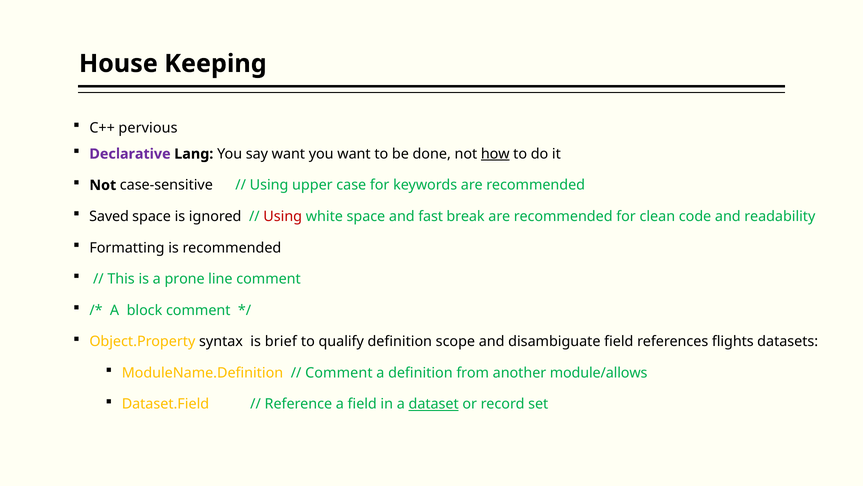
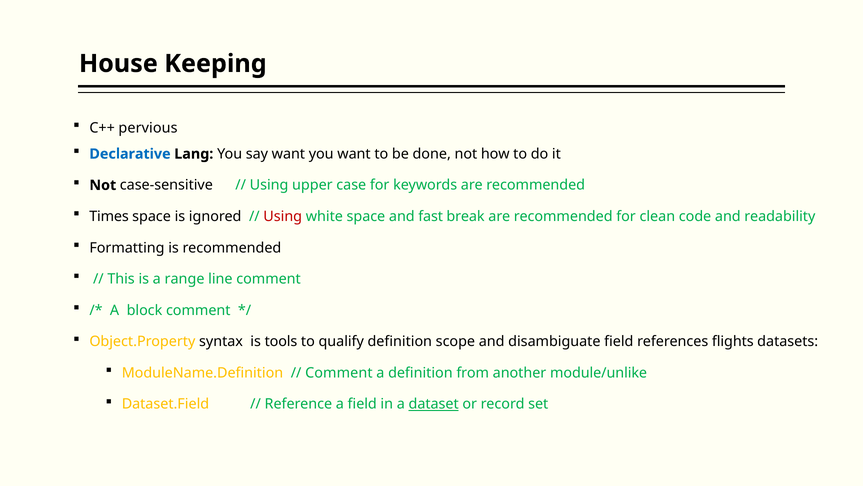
Declarative colour: purple -> blue
how underline: present -> none
Saved: Saved -> Times
prone: prone -> range
brief: brief -> tools
module/allows: module/allows -> module/unlike
